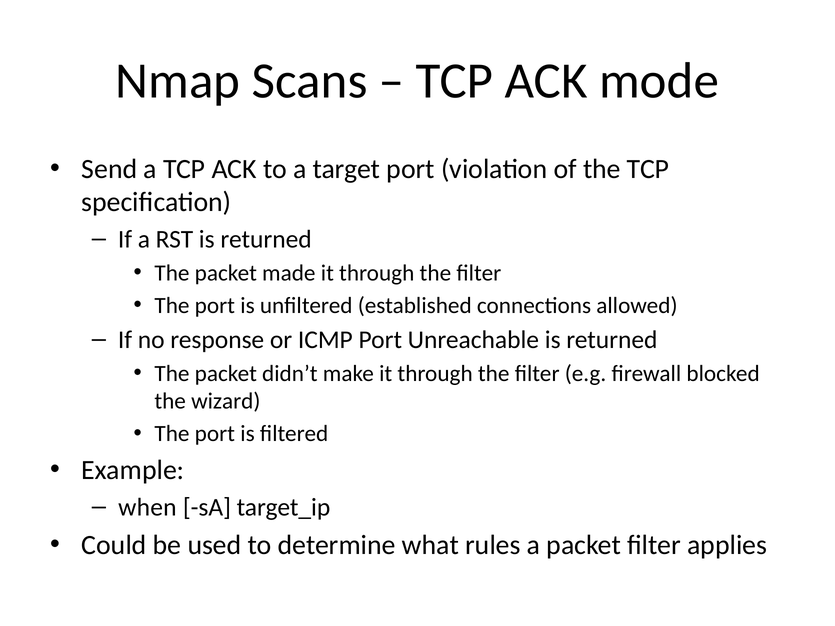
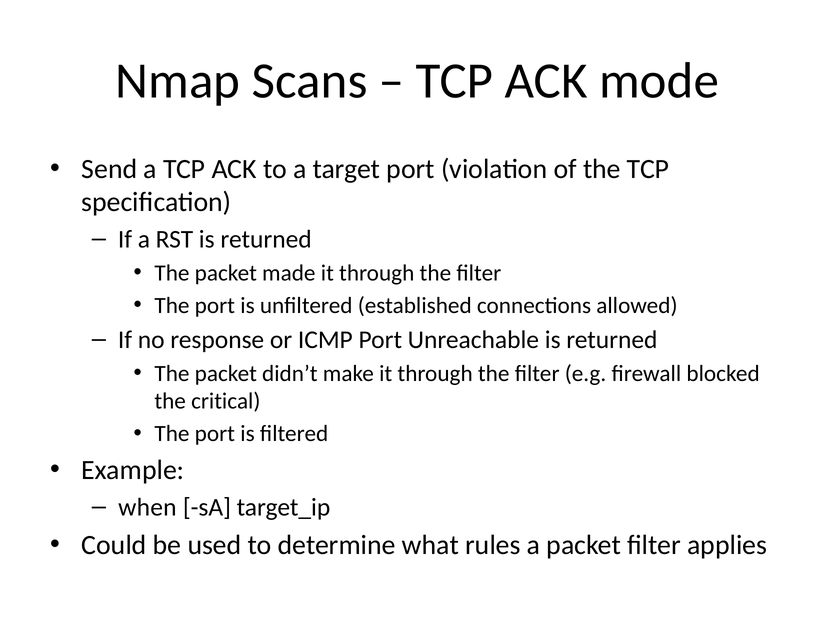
wizard: wizard -> critical
